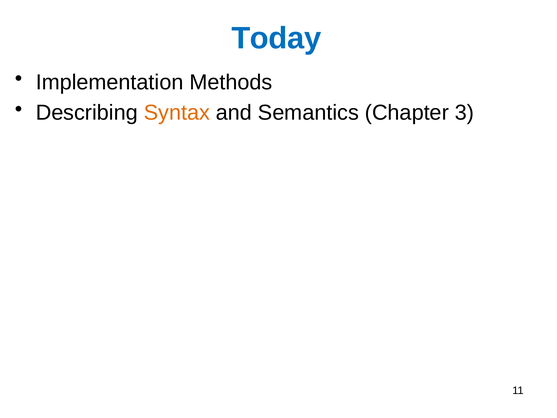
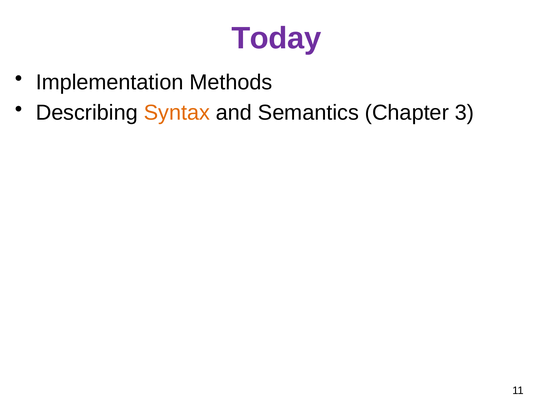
Today colour: blue -> purple
